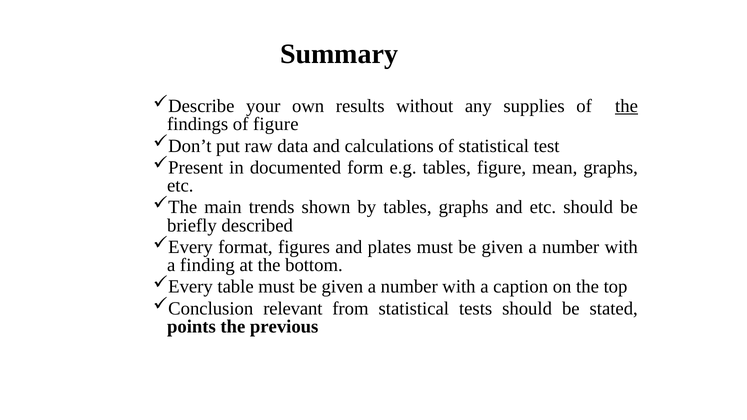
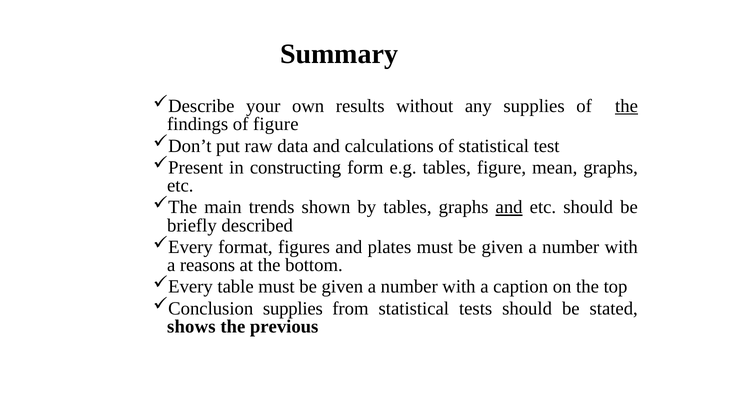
documented: documented -> constructing
and at (509, 207) underline: none -> present
finding: finding -> reasons
relevant at (293, 309): relevant -> supplies
points: points -> shows
